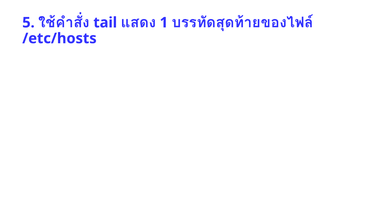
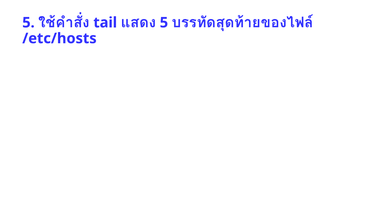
1 at (164, 23): 1 -> 5
